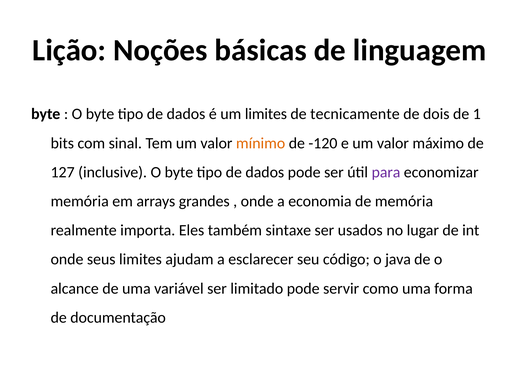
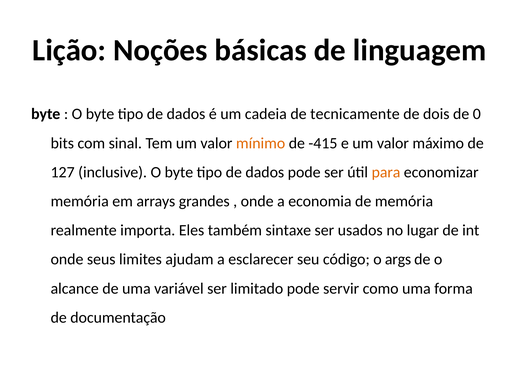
um limites: limites -> cadeia
1: 1 -> 0
-120: -120 -> -415
para colour: purple -> orange
java: java -> args
